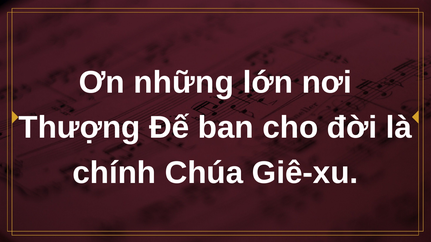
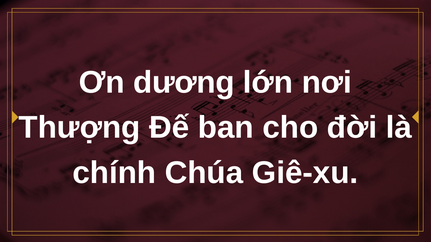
những: những -> dương
